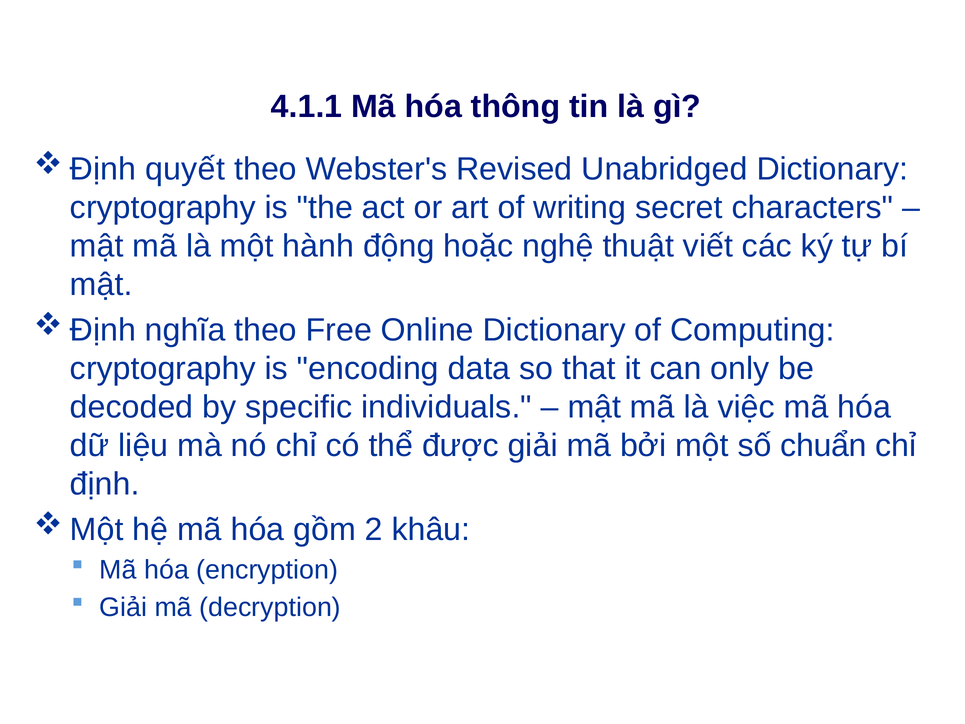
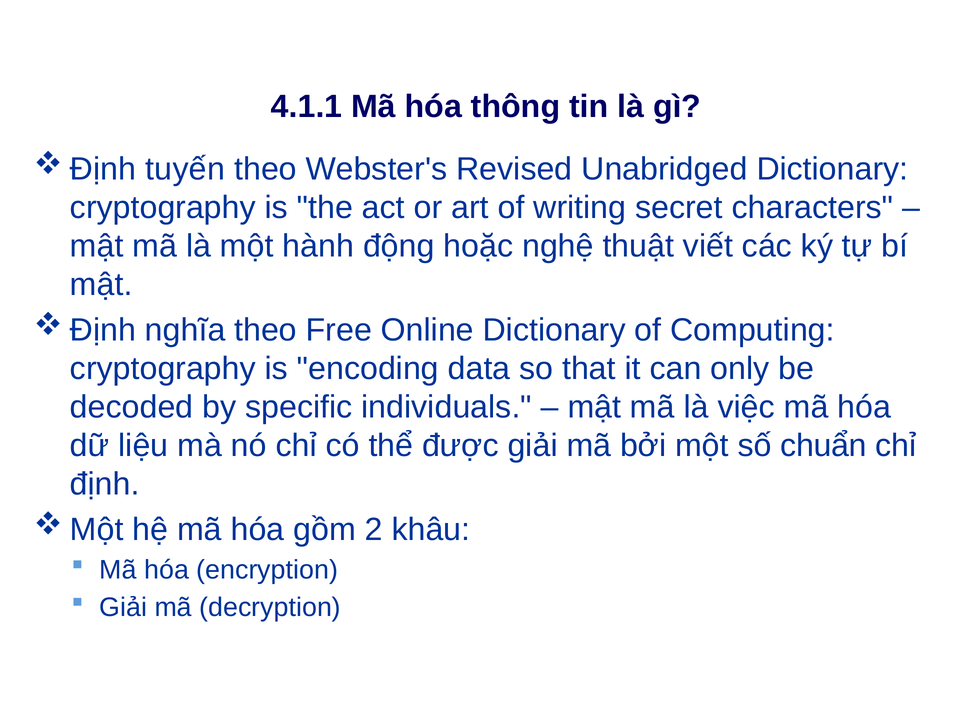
quyết: quyết -> tuyến
